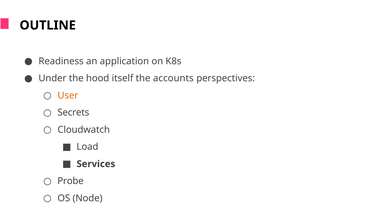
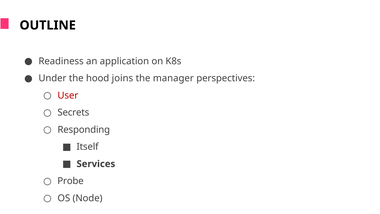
itself: itself -> joins
accounts: accounts -> manager
User colour: orange -> red
Cloudwatch: Cloudwatch -> Responding
Load: Load -> Itself
